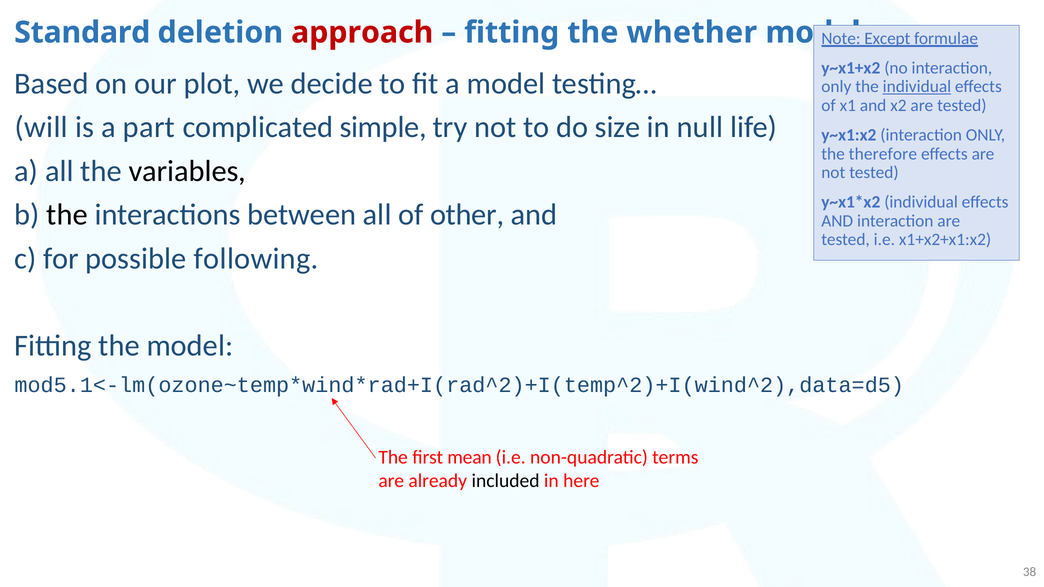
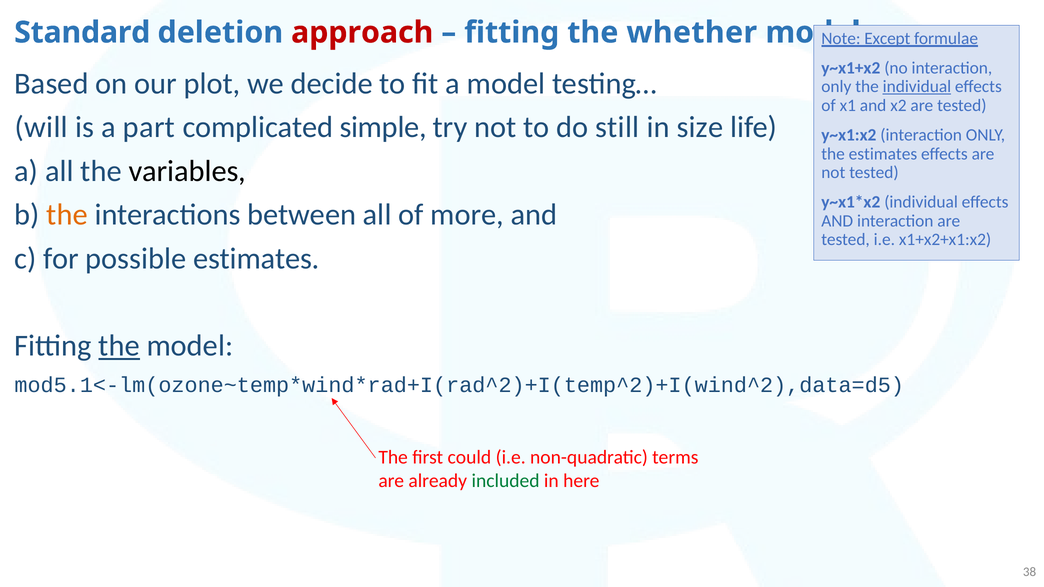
size: size -> still
null: null -> size
the therefore: therefore -> estimates
the at (67, 215) colour: black -> orange
other: other -> more
possible following: following -> estimates
the at (119, 346) underline: none -> present
mean: mean -> could
included colour: black -> green
